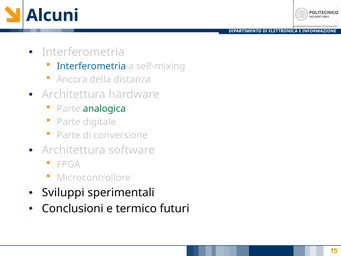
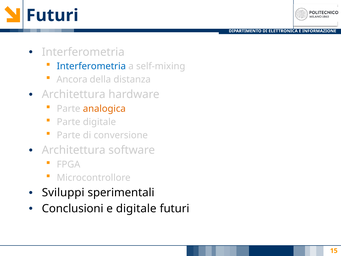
Alcuni at (52, 15): Alcuni -> Futuri
analogica colour: green -> orange
e termico: termico -> digitale
